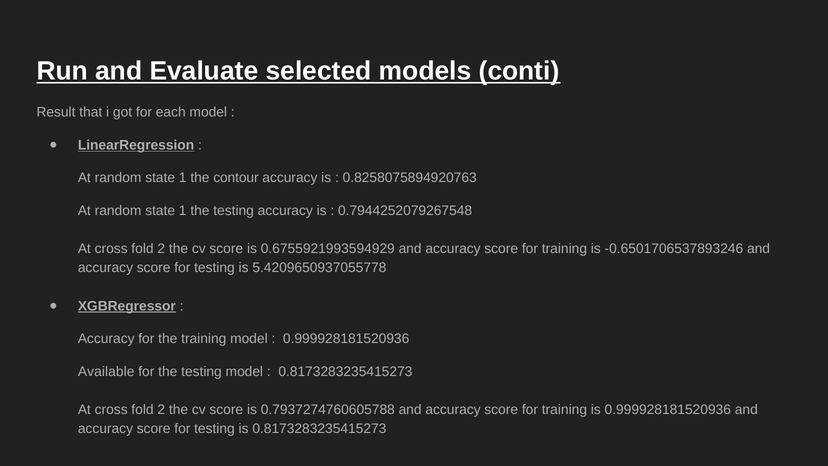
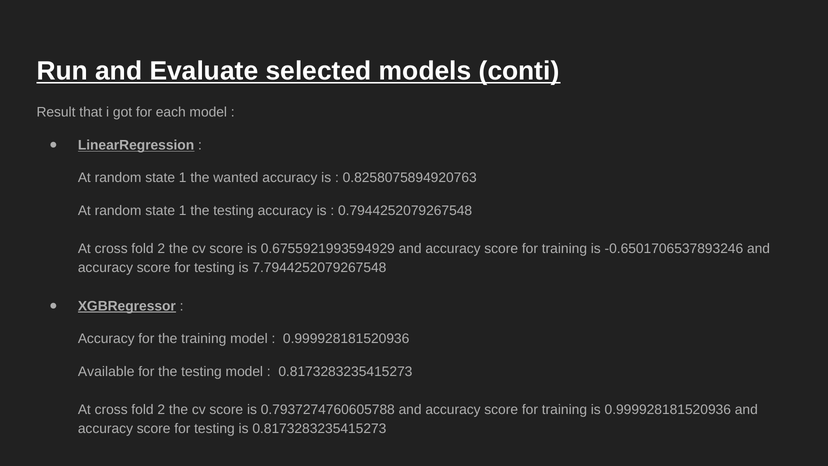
contour: contour -> wanted
5.4209650937055778: 5.4209650937055778 -> 7.7944252079267548
